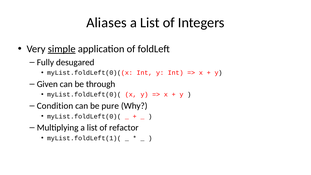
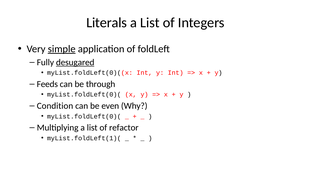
Aliases: Aliases -> Literals
desugared underline: none -> present
Given: Given -> Feeds
pure: pure -> even
